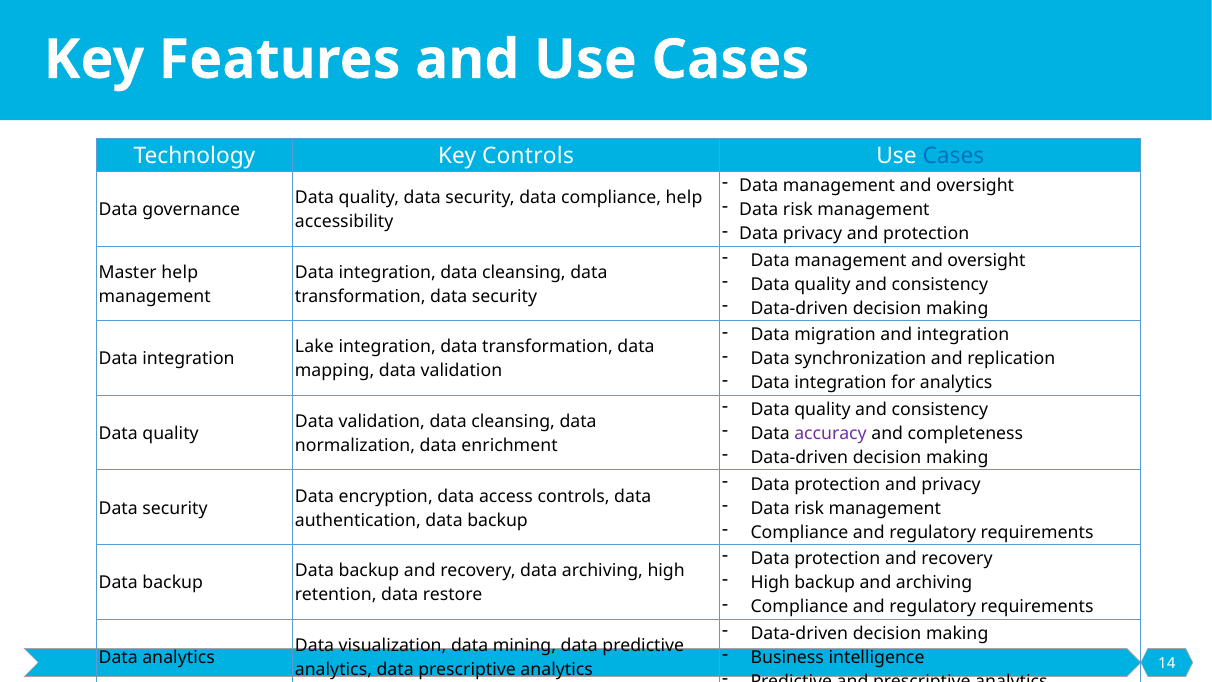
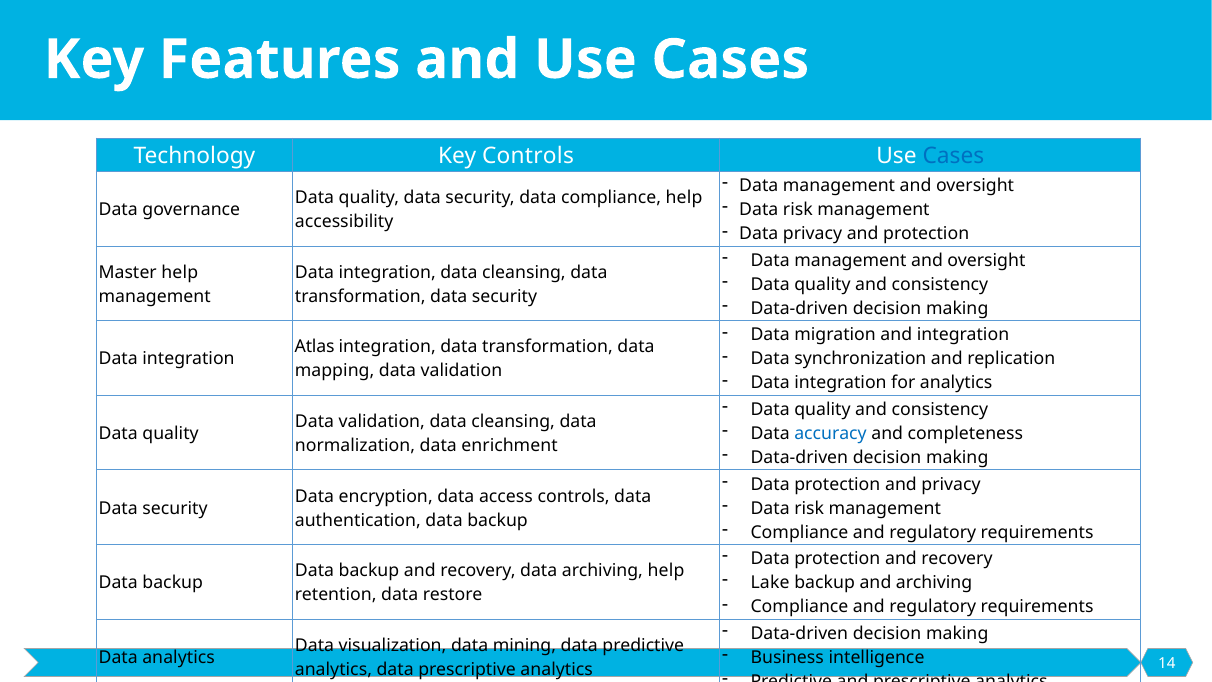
Lake: Lake -> Atlas
accuracy colour: purple -> blue
archiving high: high -> help
High at (770, 583): High -> Lake
